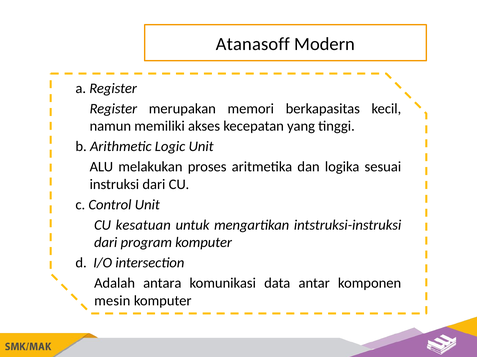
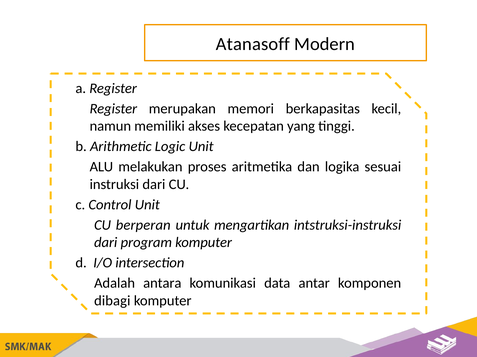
kesatuan: kesatuan -> berperan
mesin: mesin -> dibagi
